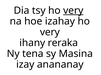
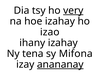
very at (50, 32): very -> izao
ihany reraka: reraka -> izahay
Masina: Masina -> Mifona
anananay underline: none -> present
